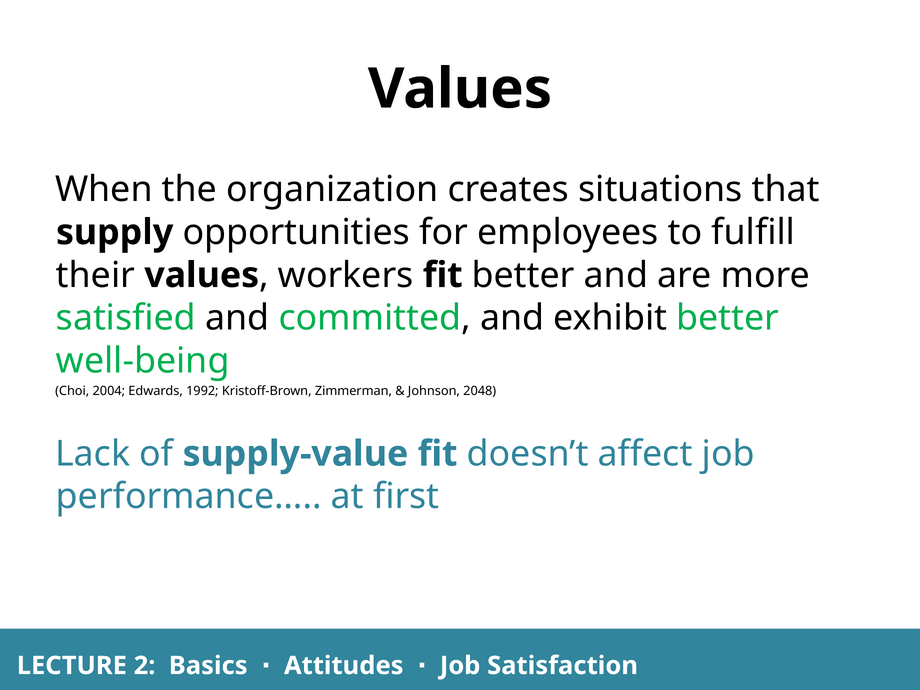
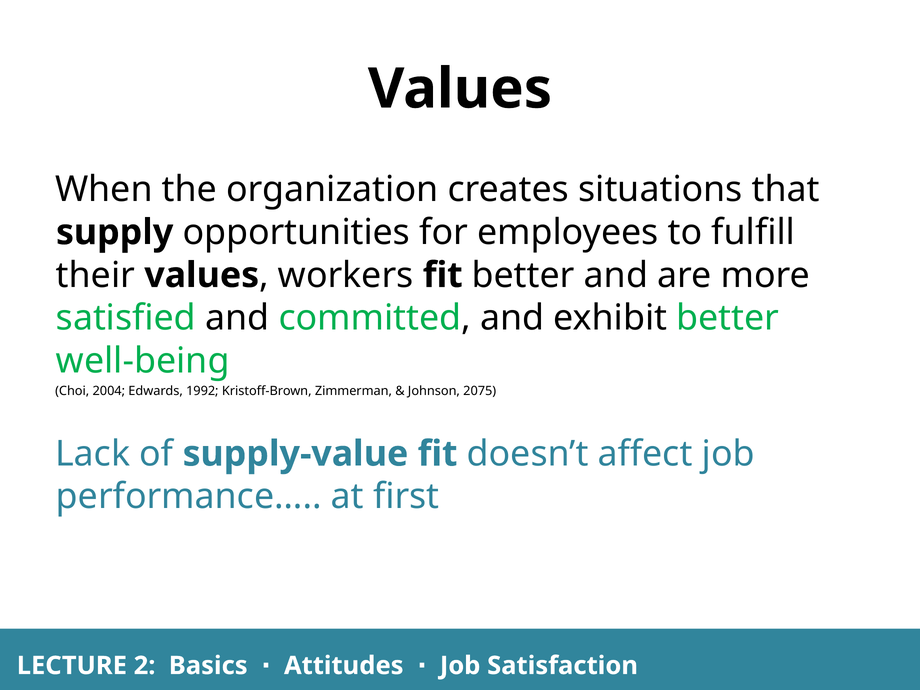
2048: 2048 -> 2075
